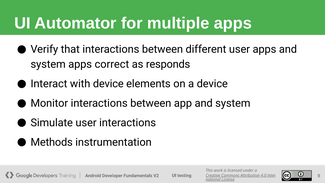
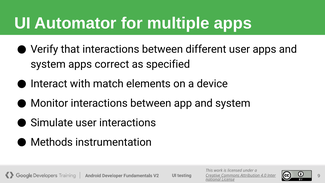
responds: responds -> specified
with device: device -> match
